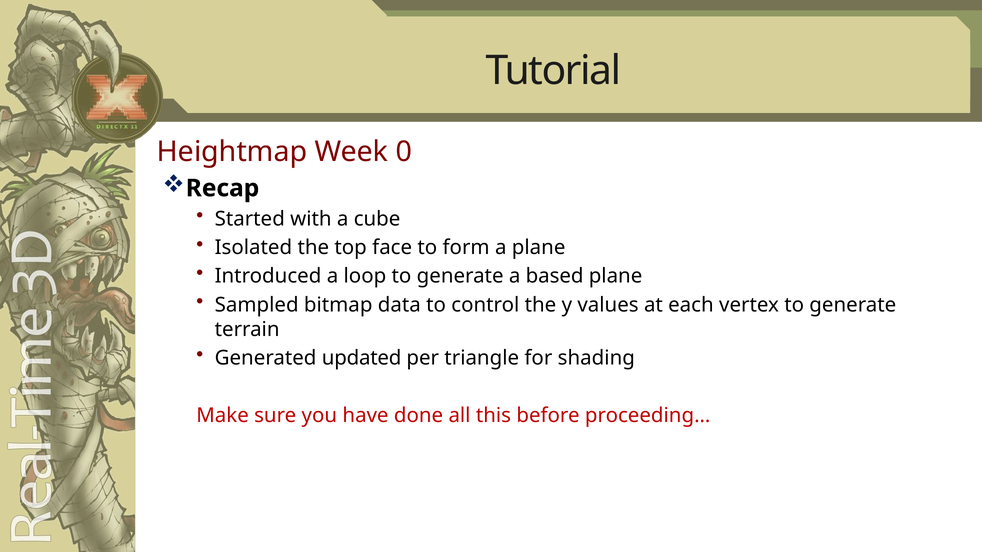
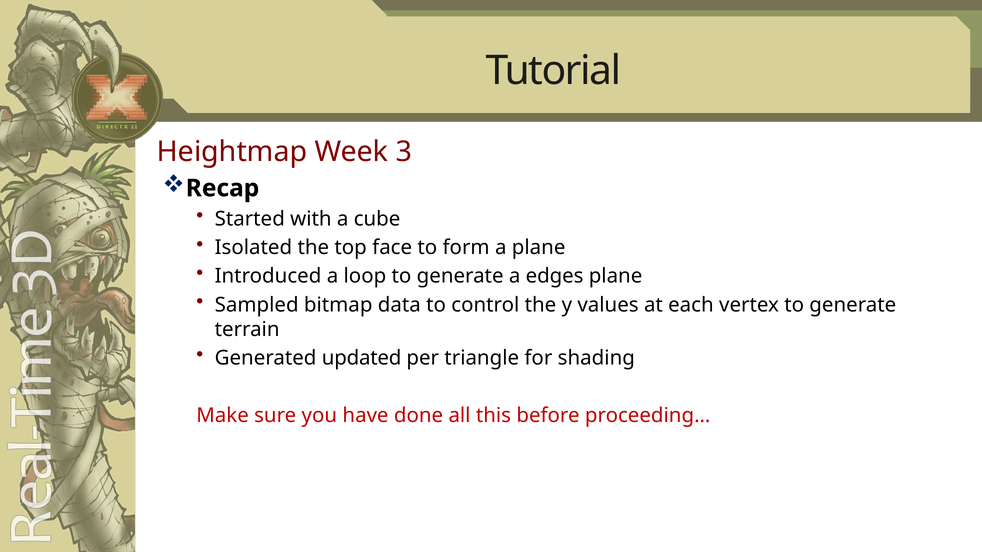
0: 0 -> 3
based: based -> edges
